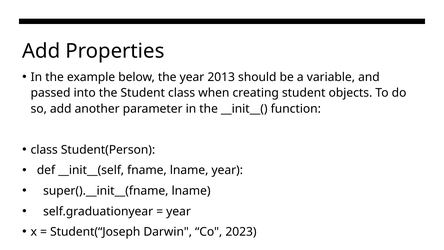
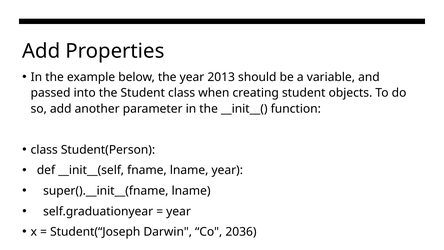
2023: 2023 -> 2036
